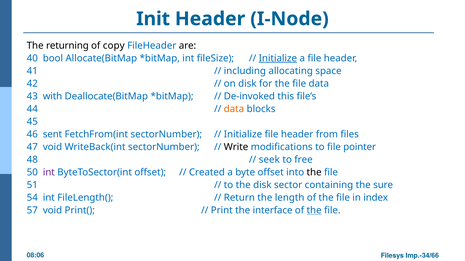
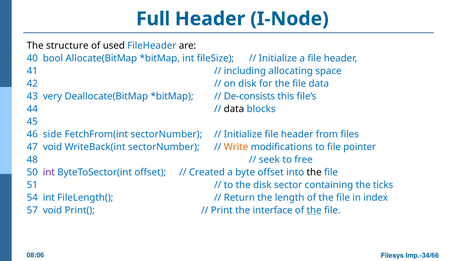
Init: Init -> Full
returning: returning -> structure
copy: copy -> used
Initialize at (278, 58) underline: present -> none
with: with -> very
De-invoked: De-invoked -> De-consists
data at (234, 109) colour: orange -> black
sent: sent -> side
Write colour: black -> orange
sure: sure -> ticks
